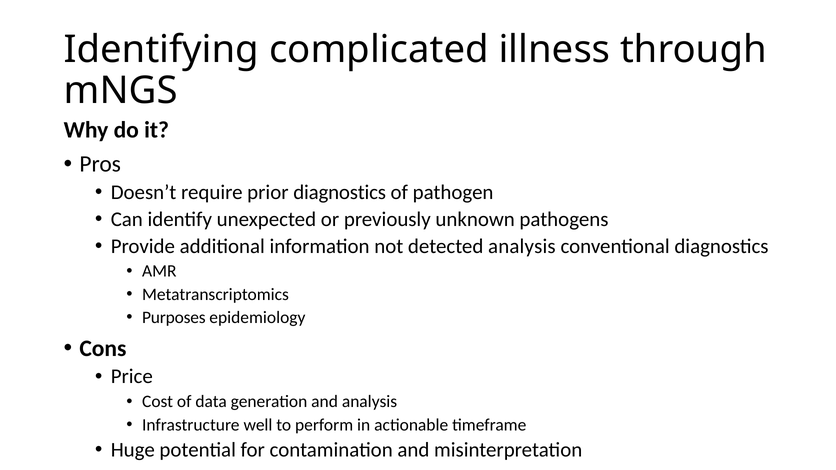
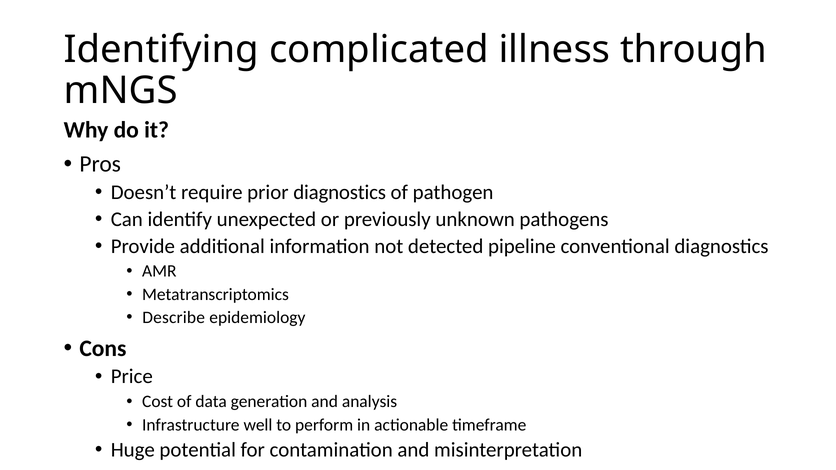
detected analysis: analysis -> pipeline
Purposes: Purposes -> Describe
